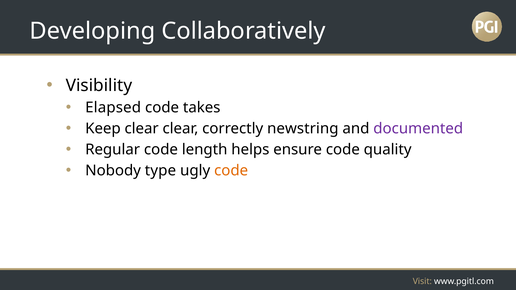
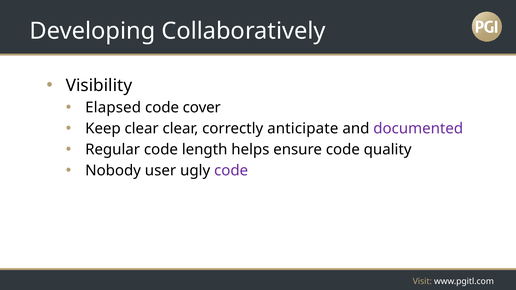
takes: takes -> cover
newstring: newstring -> anticipate
type: type -> user
code at (231, 171) colour: orange -> purple
